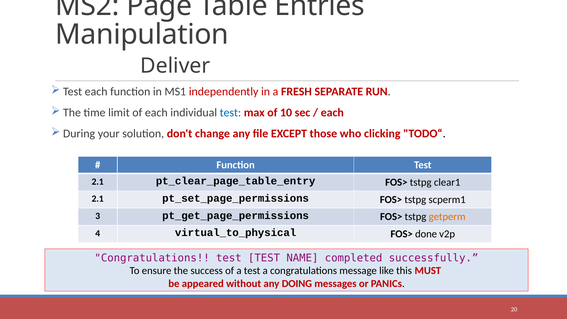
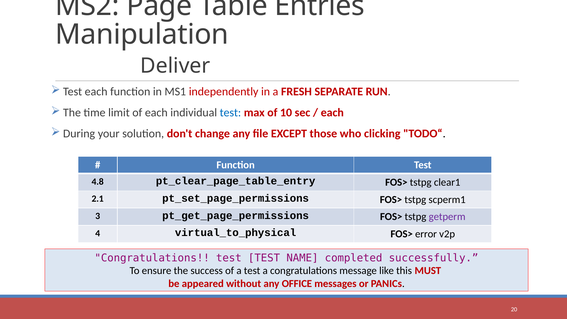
2.1 at (98, 182): 2.1 -> 4.8
getperm colour: orange -> purple
done: done -> error
DOING: DOING -> OFFICE
